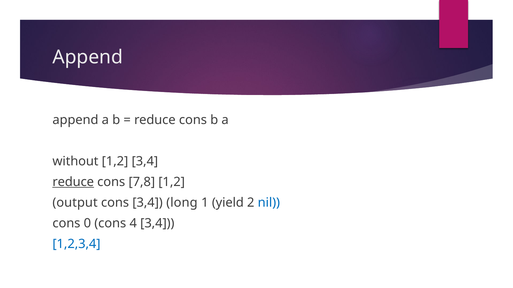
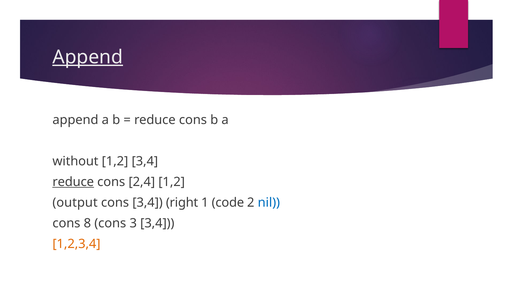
Append at (88, 57) underline: none -> present
7,8: 7,8 -> 2,4
long: long -> right
yield: yield -> code
0: 0 -> 8
4: 4 -> 3
1,2,3,4 colour: blue -> orange
